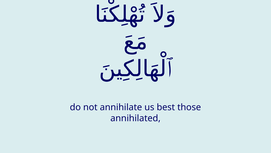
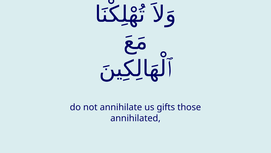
best: best -> gifts
